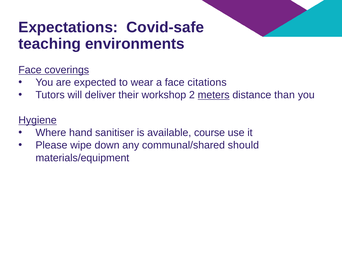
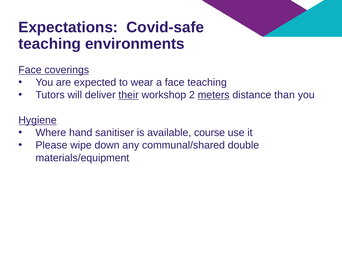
face citations: citations -> teaching
their underline: none -> present
should: should -> double
